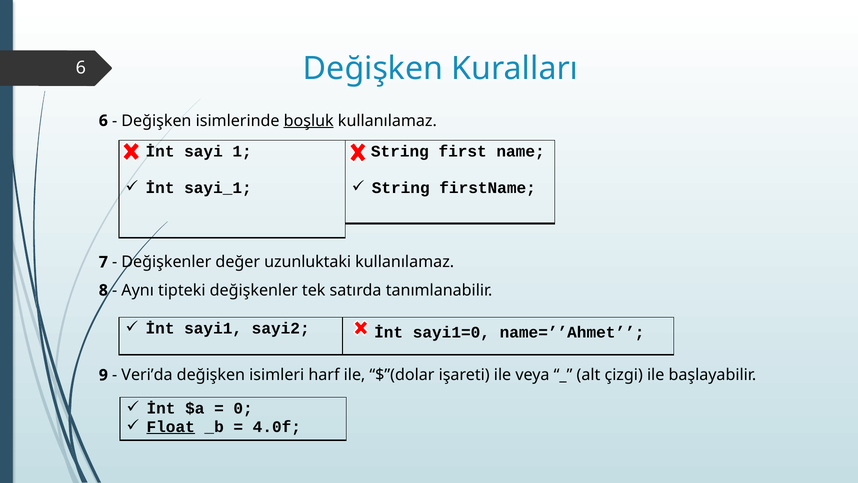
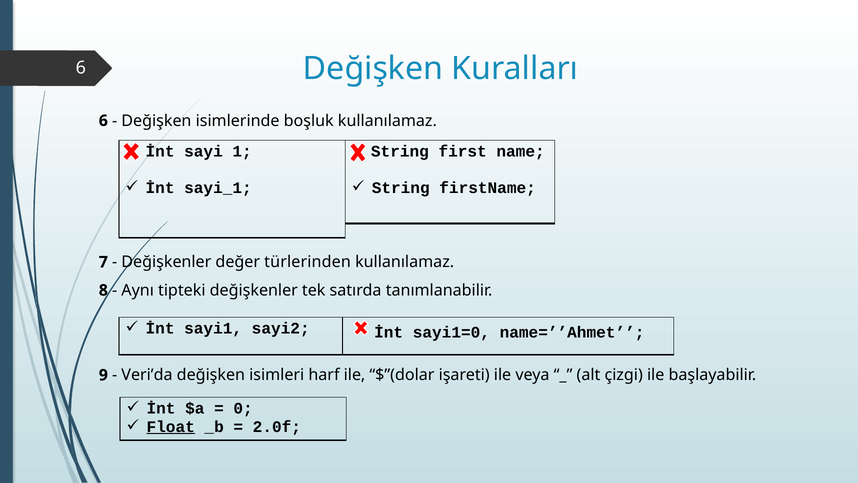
boşluk underline: present -> none
uzunluktaki: uzunluktaki -> türlerinden
4.0f: 4.0f -> 2.0f
